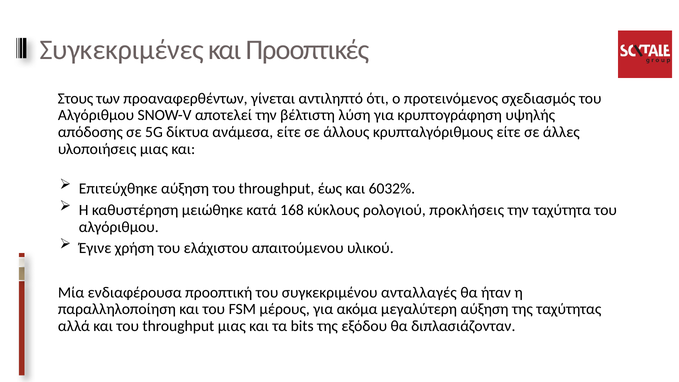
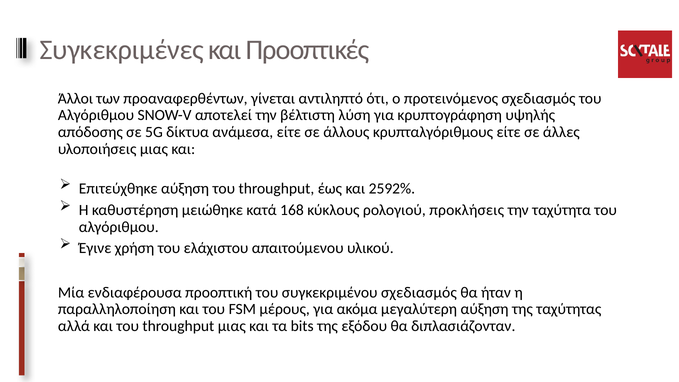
Στους: Στους -> Άλλοι
6032%: 6032% -> 2592%
συγκεκριμένου ανταλλαγές: ανταλλαγές -> σχεδιασμός
